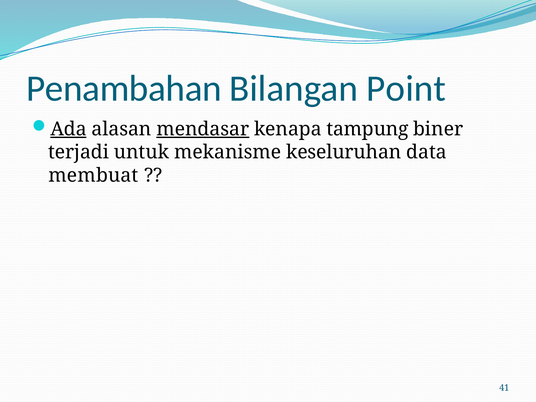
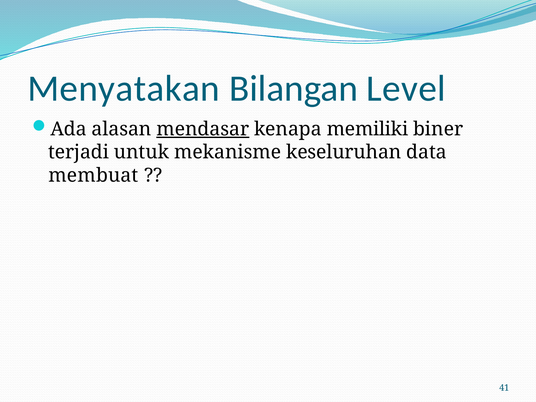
Penambahan: Penambahan -> Menyatakan
Point: Point -> Level
Ada underline: present -> none
tampung: tampung -> memiliki
